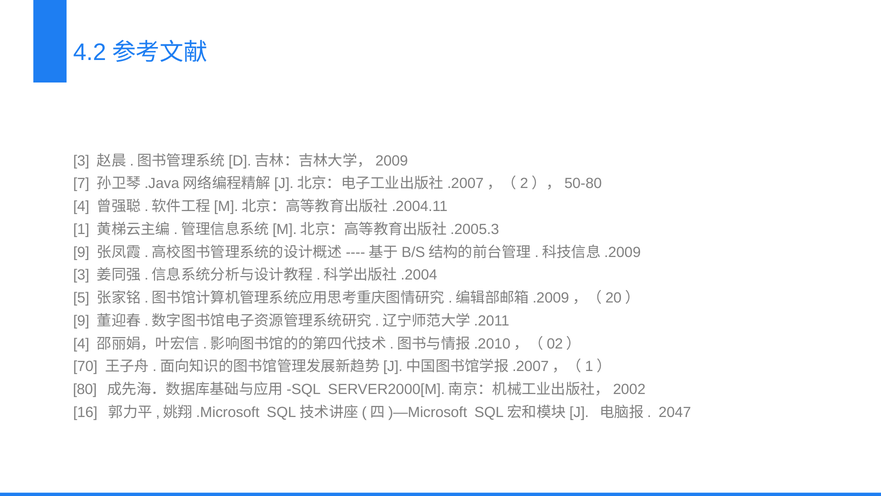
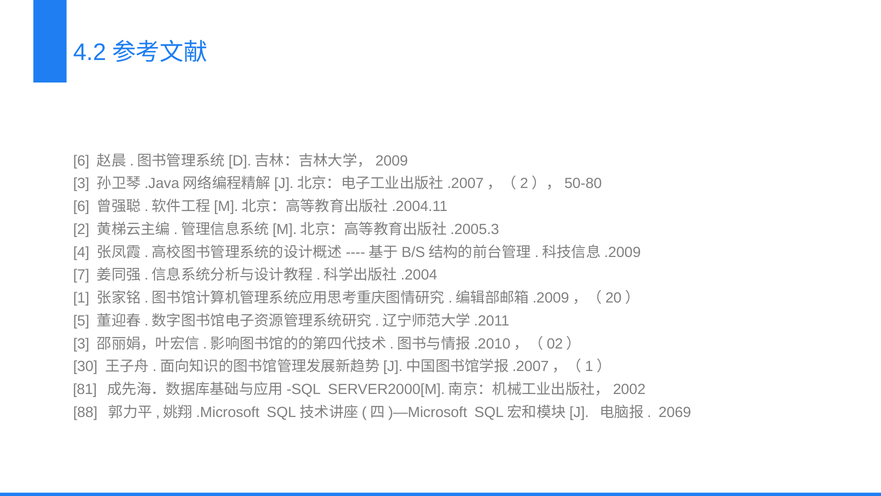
3 at (81, 161): 3 -> 6
7 at (81, 183): 7 -> 3
4 at (81, 206): 4 -> 6
1: 1 -> 2
9 at (81, 252): 9 -> 4
3 at (81, 275): 3 -> 7
5: 5 -> 1
9 at (81, 321): 9 -> 5
4 at (81, 343): 4 -> 3
70: 70 -> 30
80: 80 -> 81
16: 16 -> 88
2047: 2047 -> 2069
